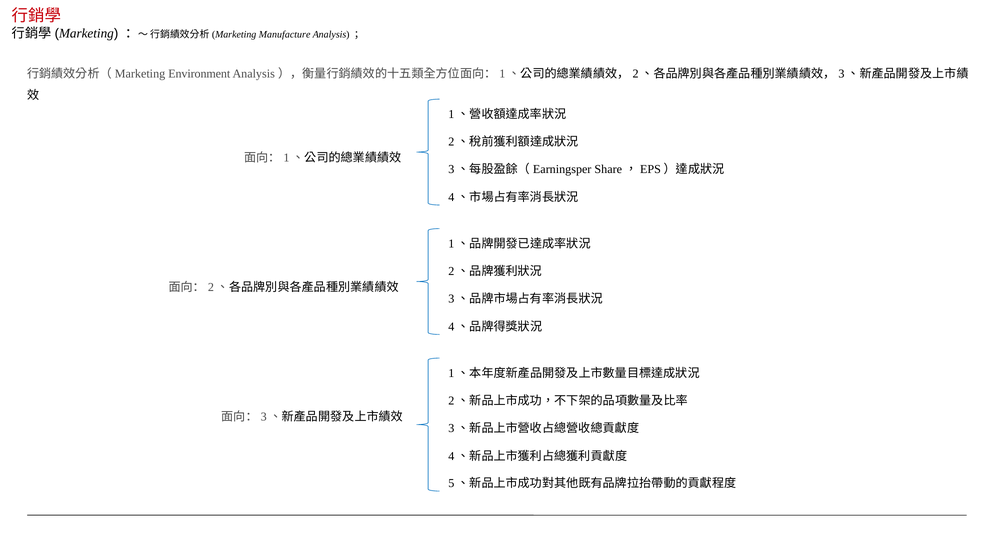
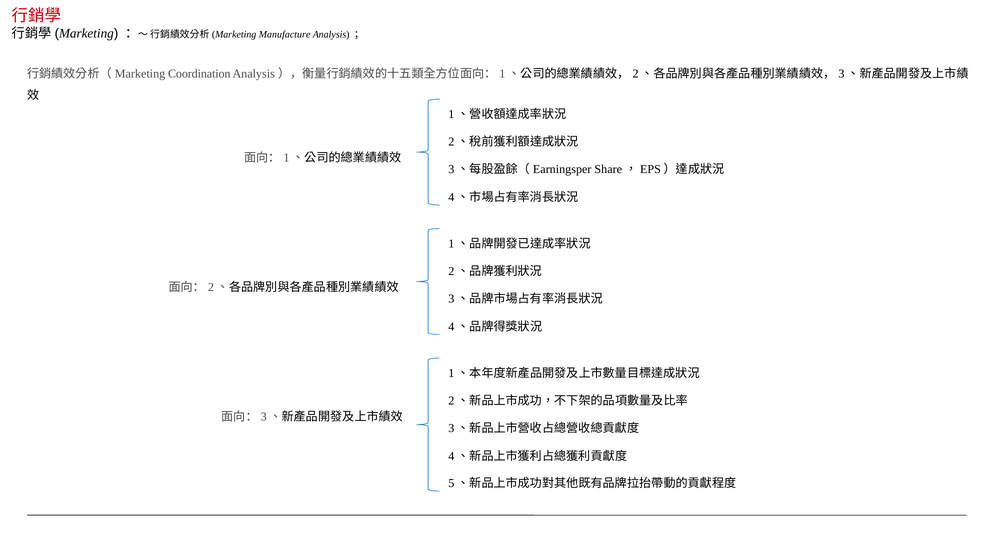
Environment: Environment -> Coordination
